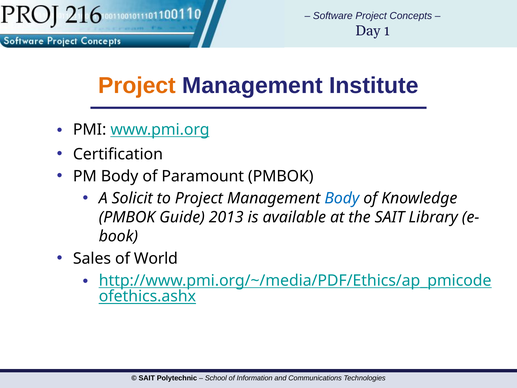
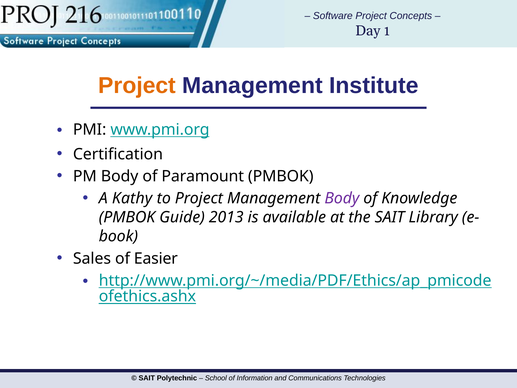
Solicit: Solicit -> Kathy
Body at (342, 198) colour: blue -> purple
World: World -> Easier
